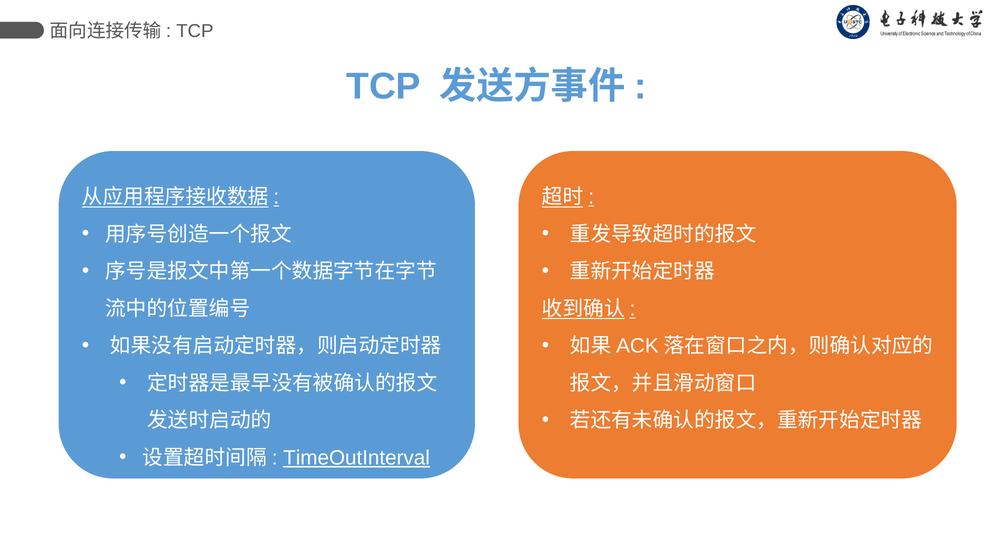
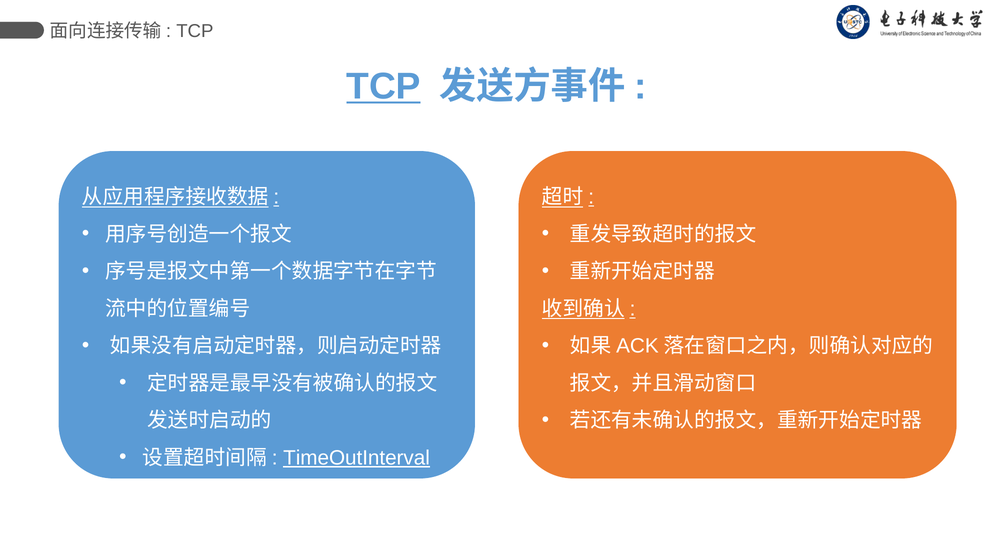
TCP at (384, 86) underline: none -> present
